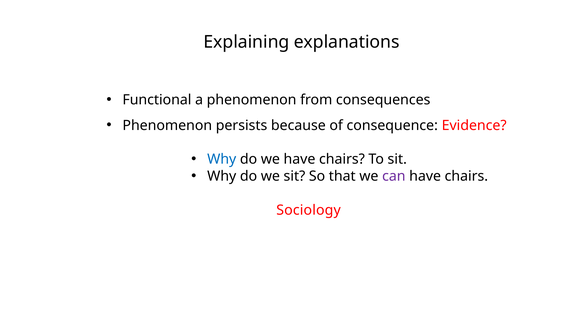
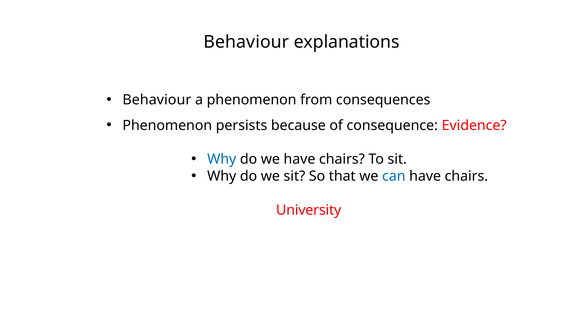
Explaining at (246, 42): Explaining -> Behaviour
Functional at (157, 100): Functional -> Behaviour
can colour: purple -> blue
Sociology: Sociology -> University
